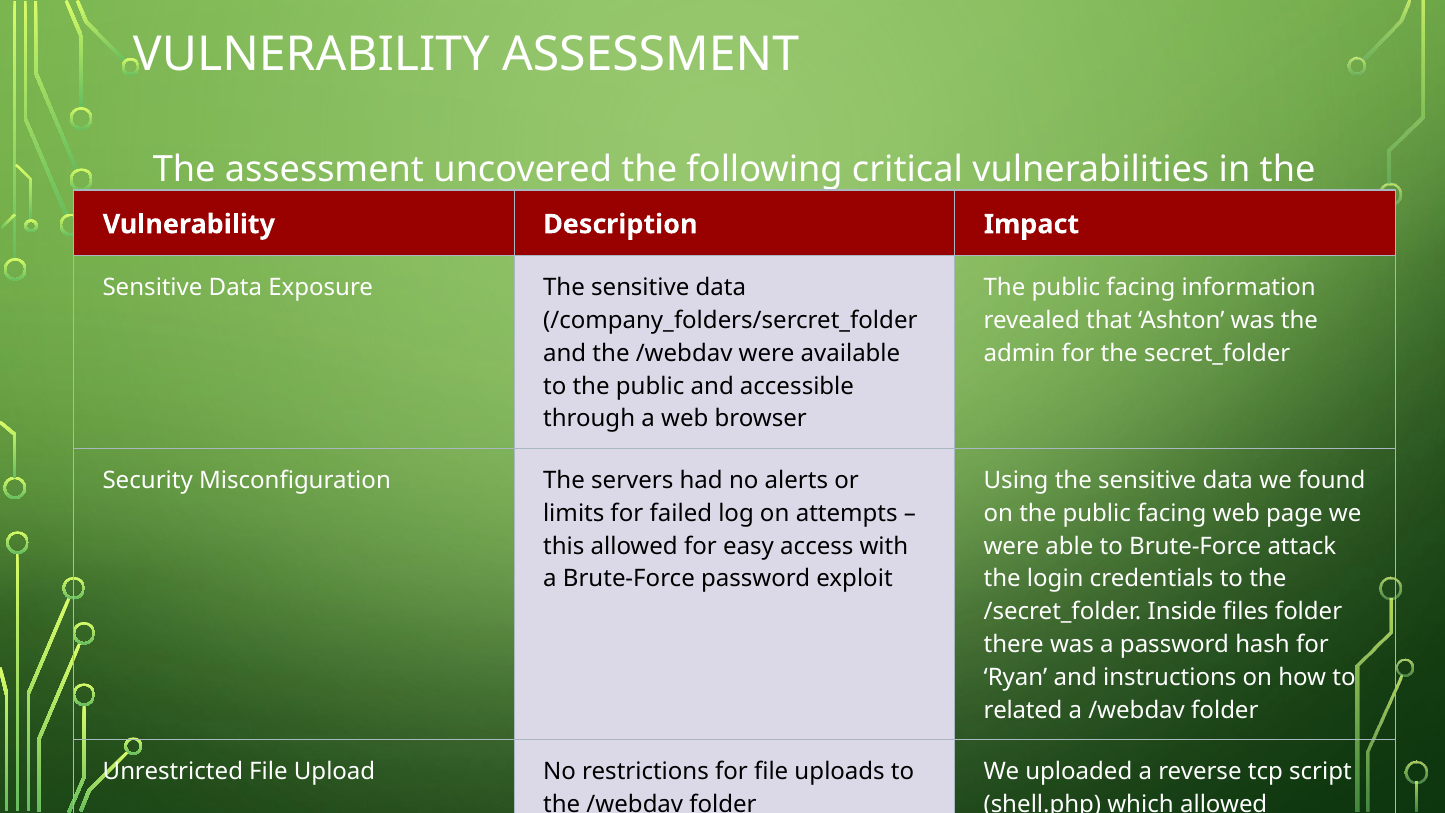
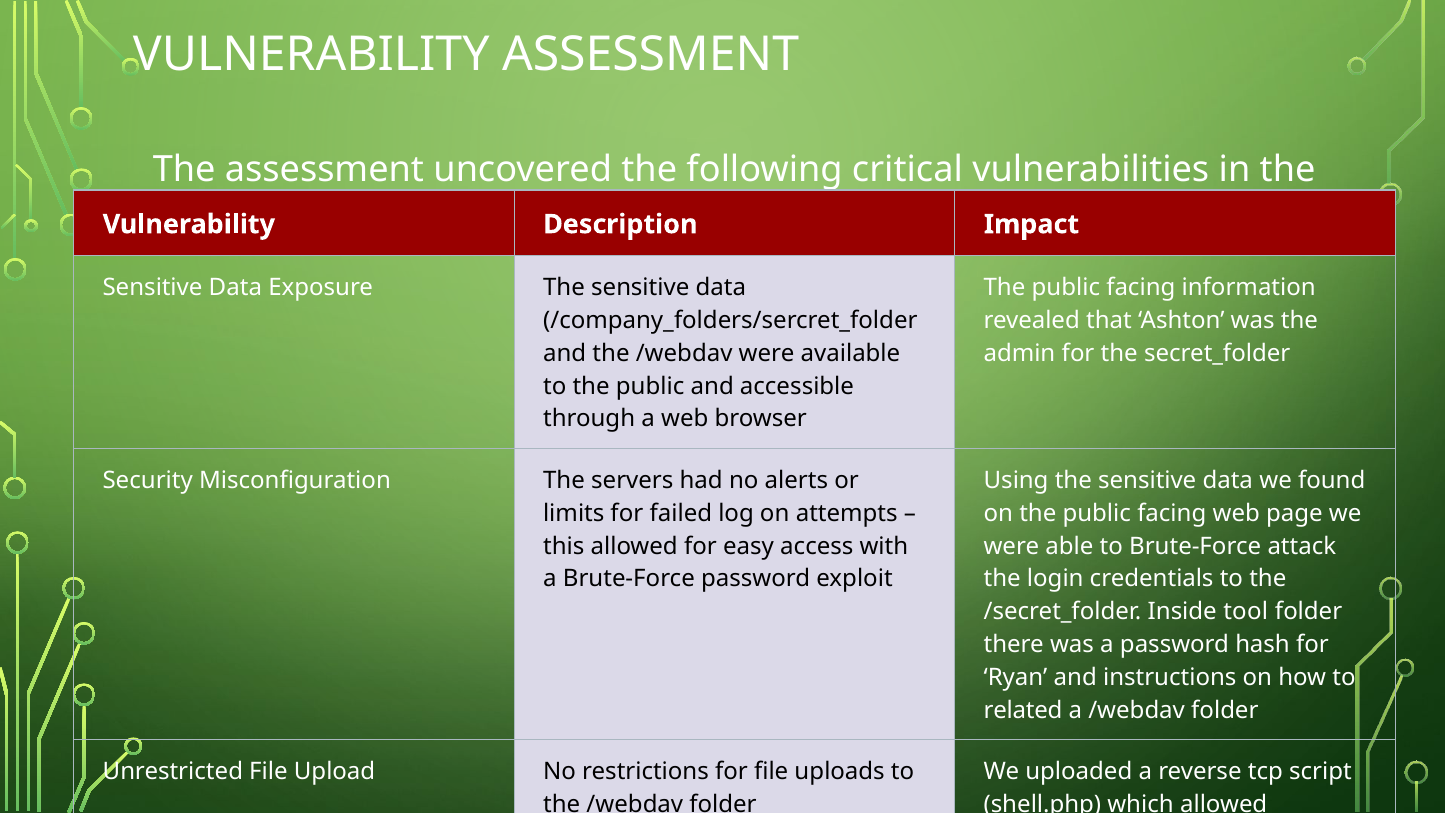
files: files -> tool
